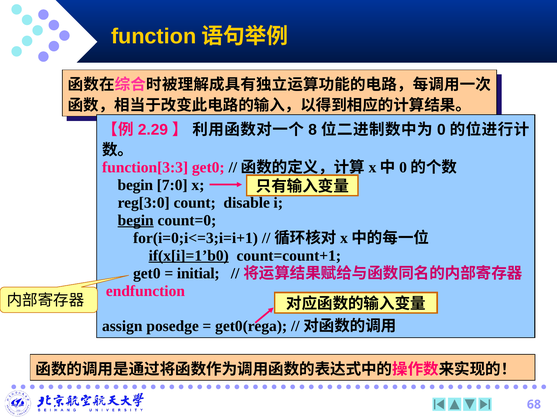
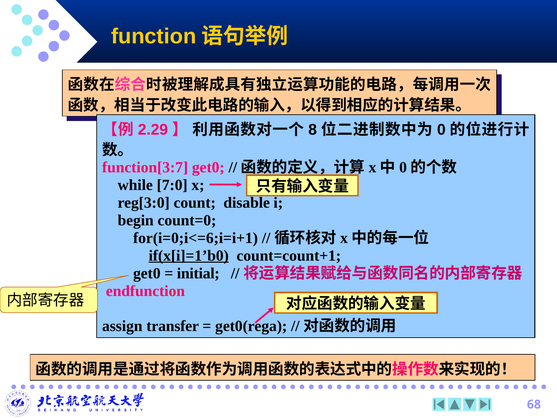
function[3:3: function[3:3 -> function[3:7
begin at (135, 185): begin -> while
begin at (136, 220) underline: present -> none
for(i=0;i<=3;i=i+1: for(i=0;i<=3;i=i+1 -> for(i=0;i<=6;i=i+1
posedge: posedge -> transfer
